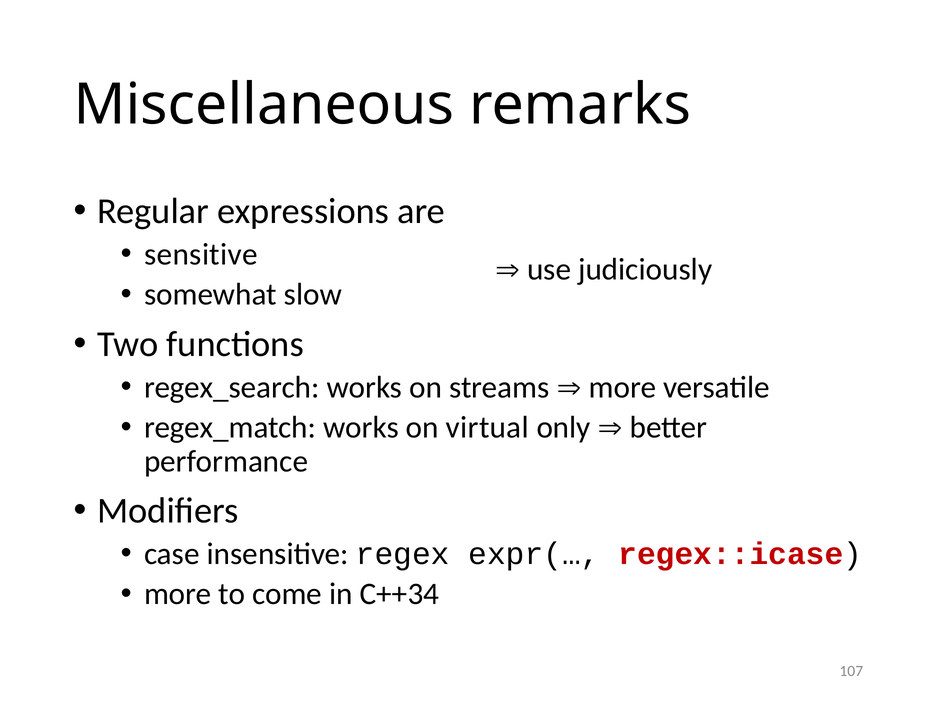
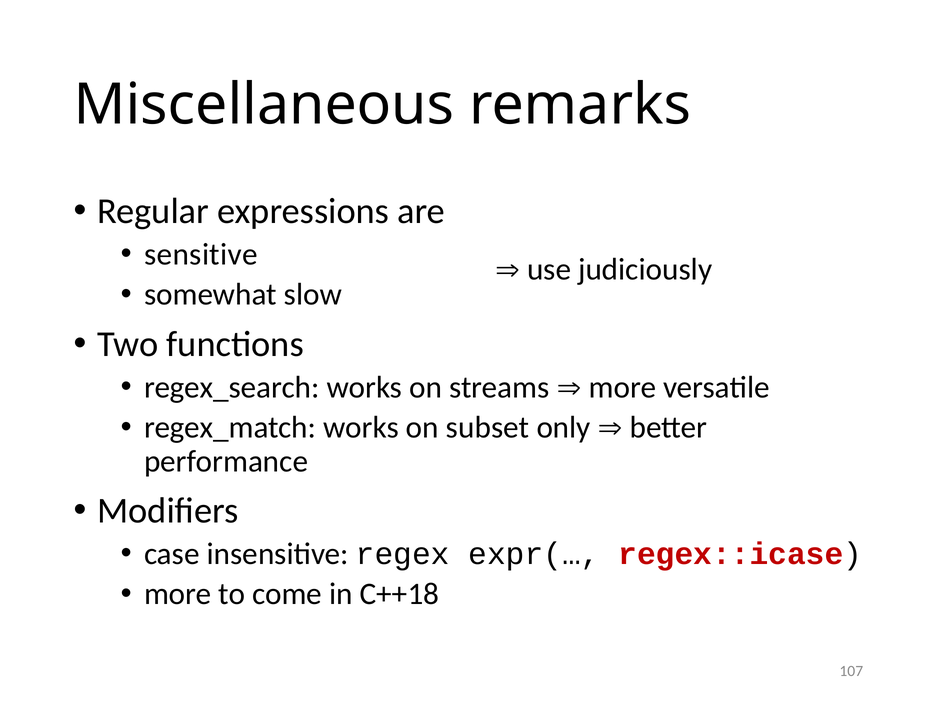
virtual: virtual -> subset
C++34: C++34 -> C++18
